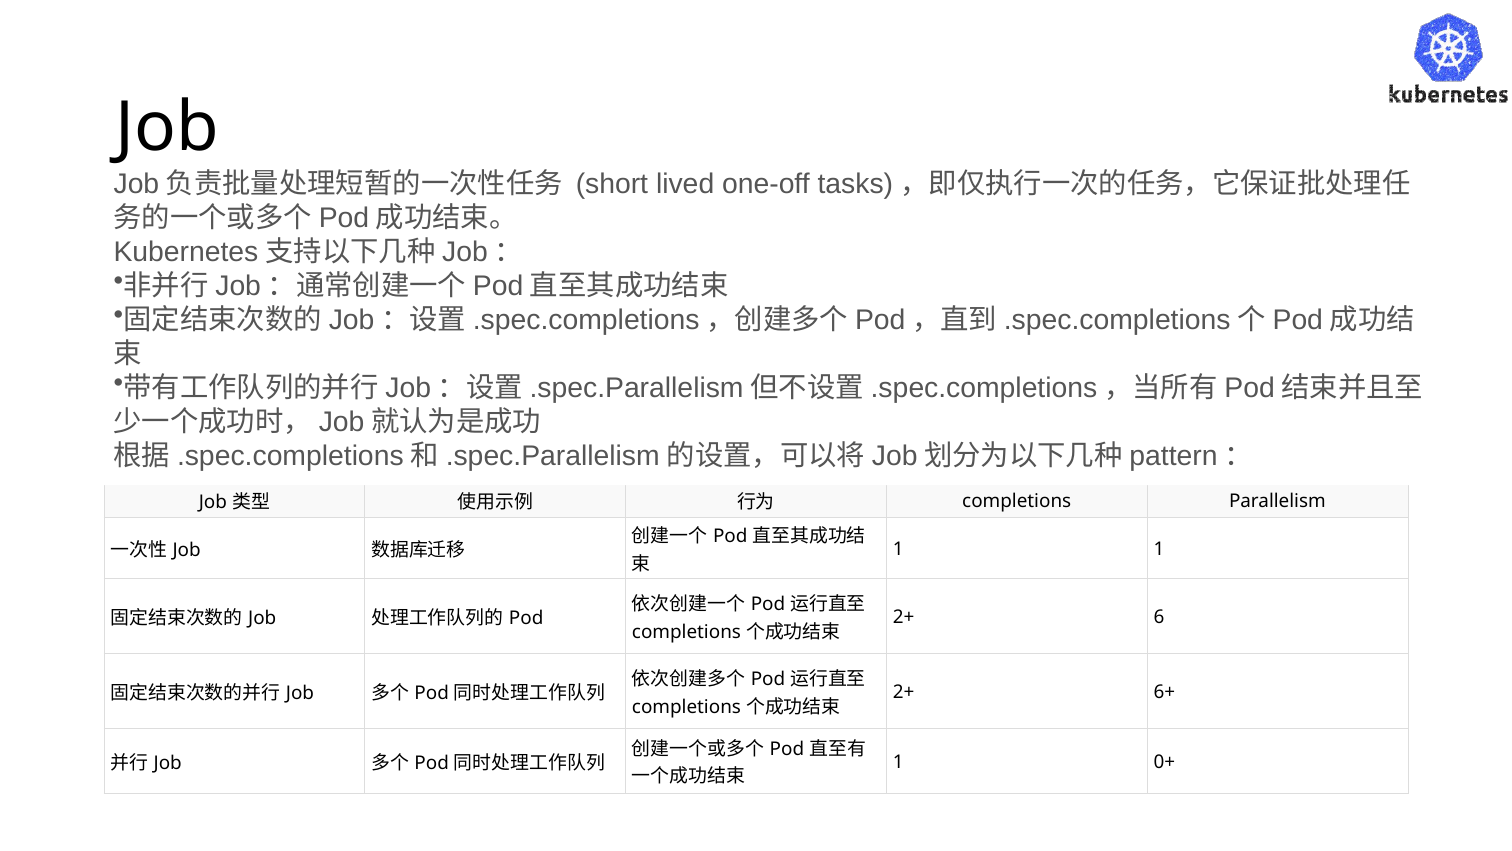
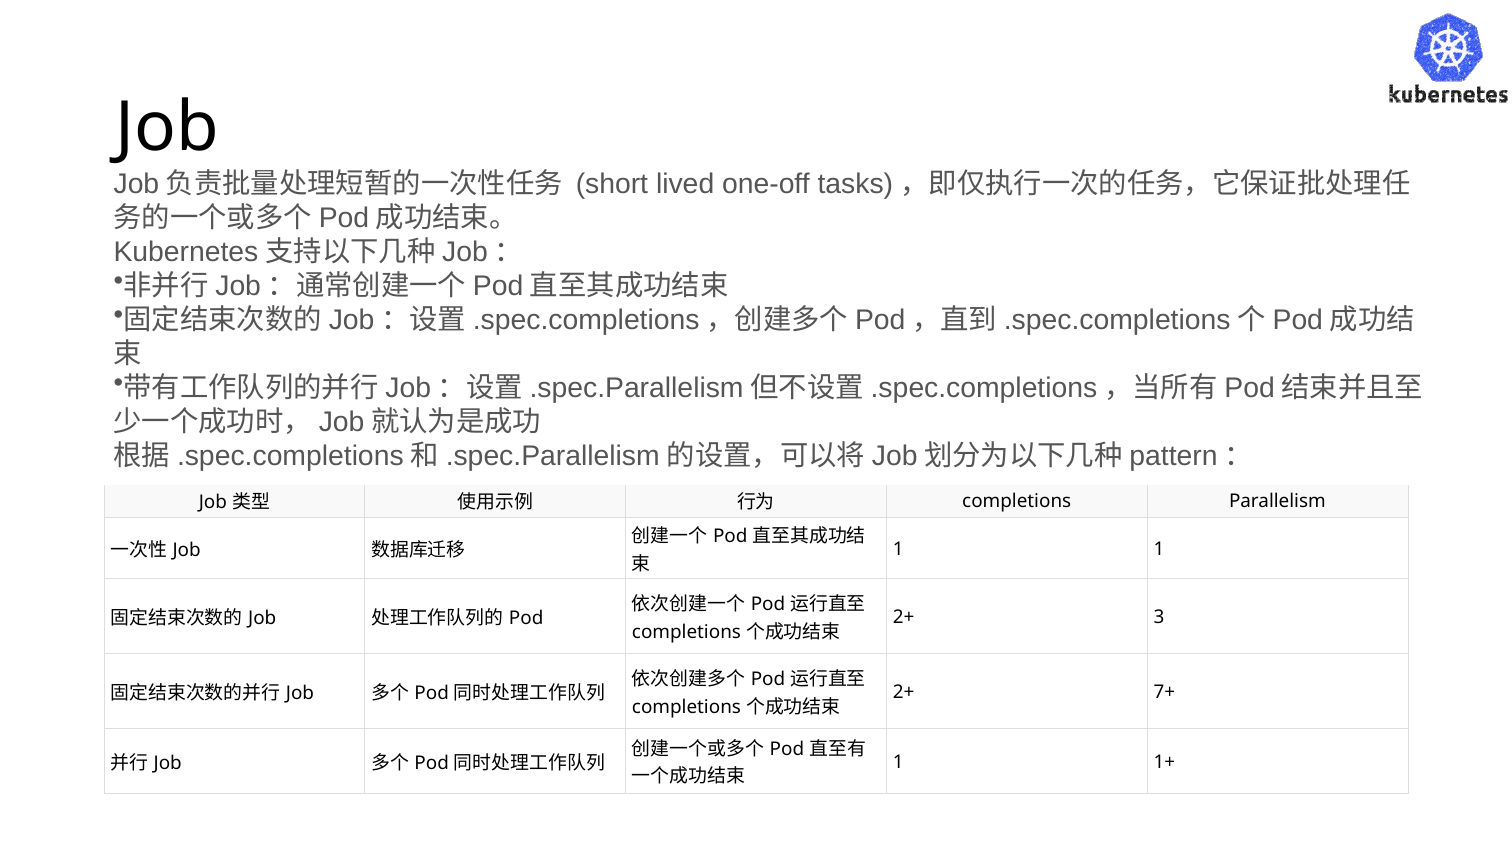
6: 6 -> 3
6+: 6+ -> 7+
0+: 0+ -> 1+
